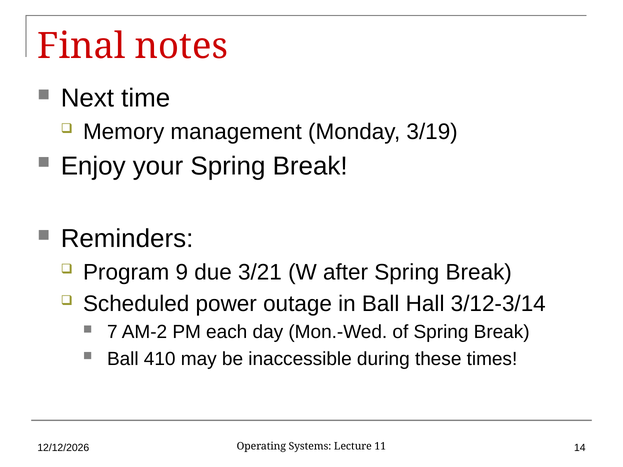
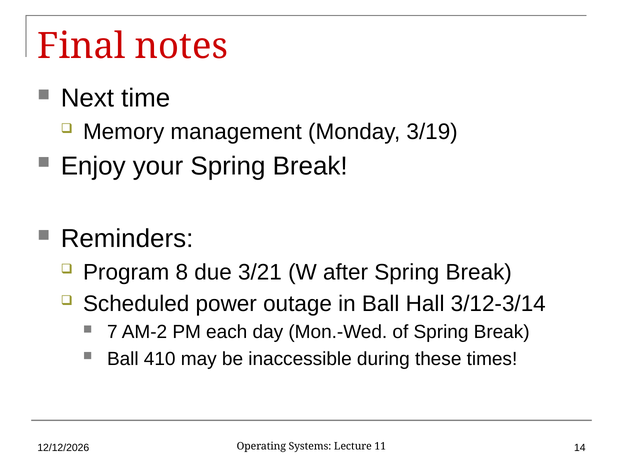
9: 9 -> 8
